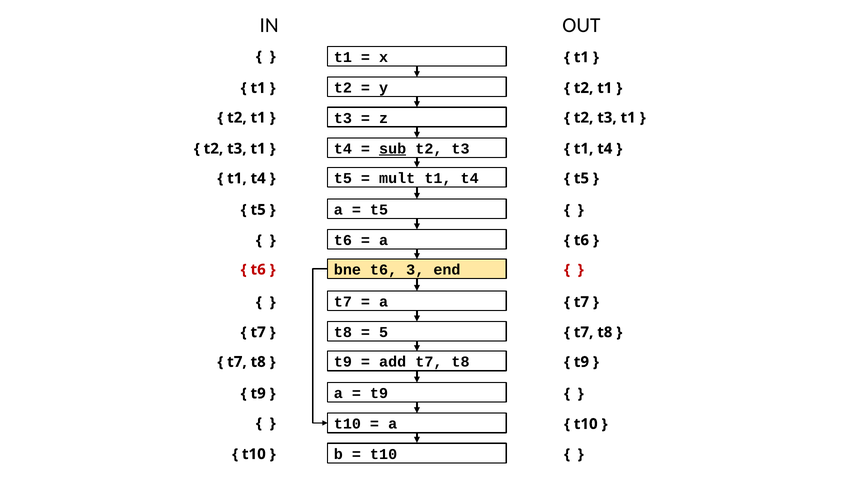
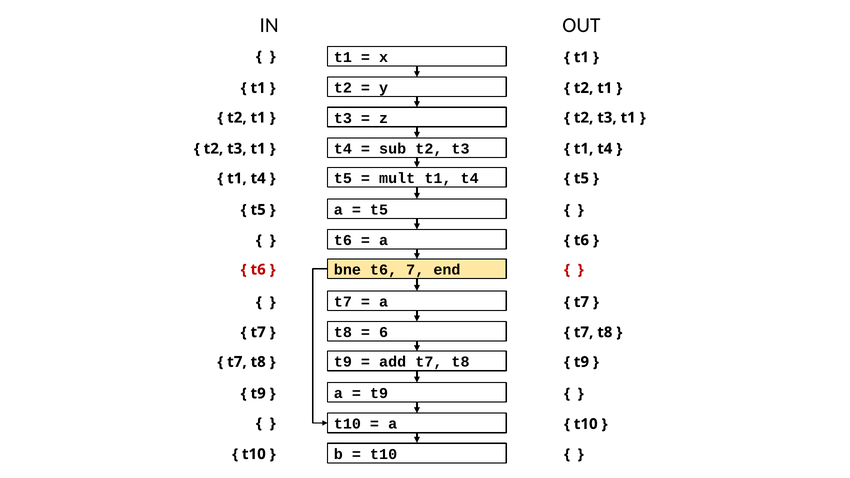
sub underline: present -> none
3: 3 -> 7
5: 5 -> 6
